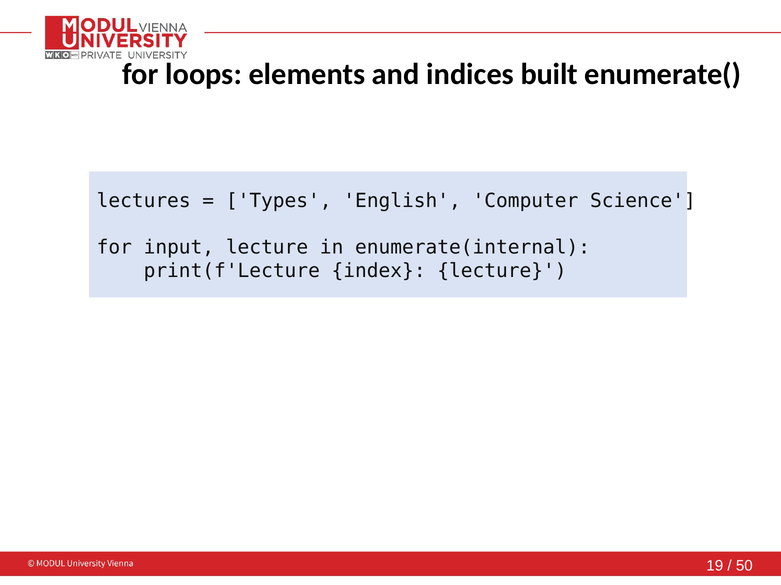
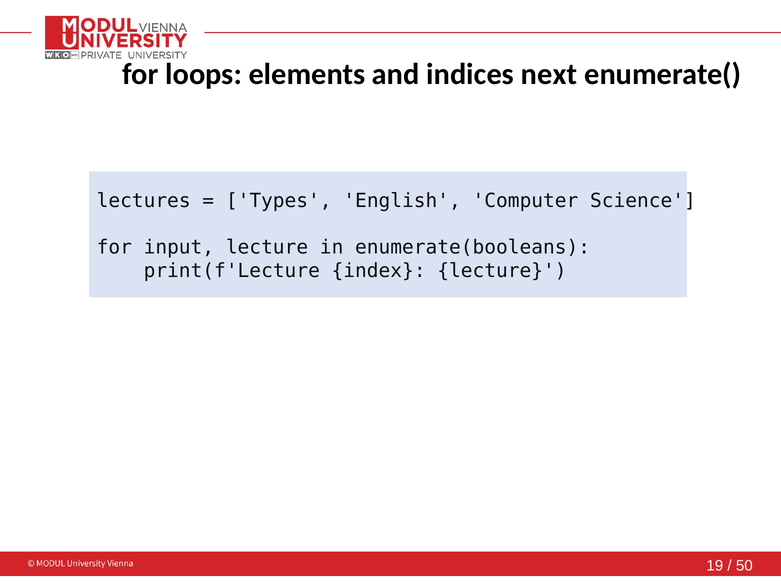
built: built -> next
enumerate(internal: enumerate(internal -> enumerate(booleans
